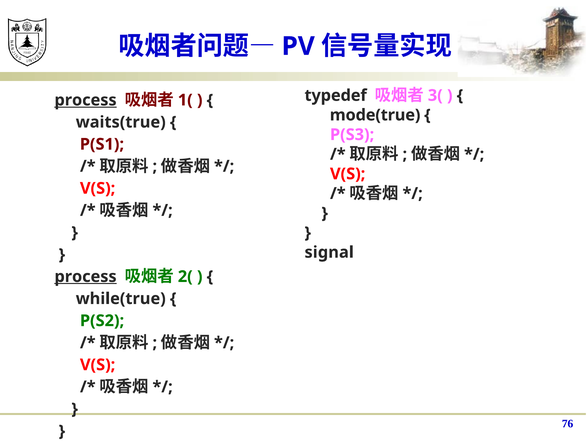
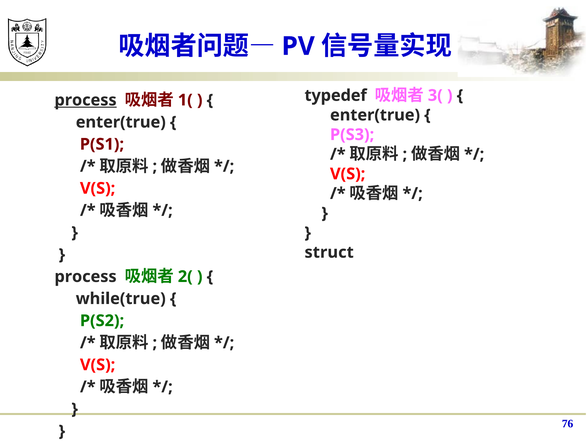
mode(true at (375, 115): mode(true -> enter(true
waits(true at (121, 122): waits(true -> enter(true
signal: signal -> struct
process at (86, 277) underline: present -> none
